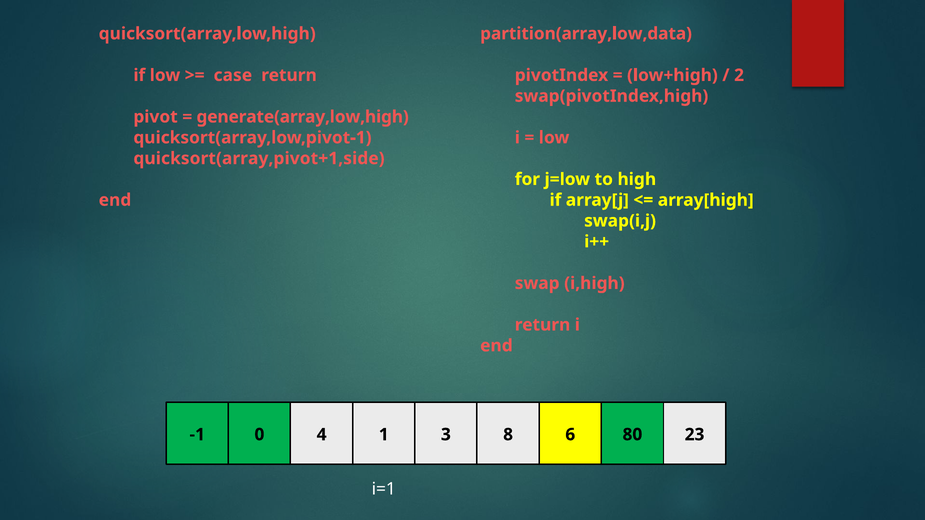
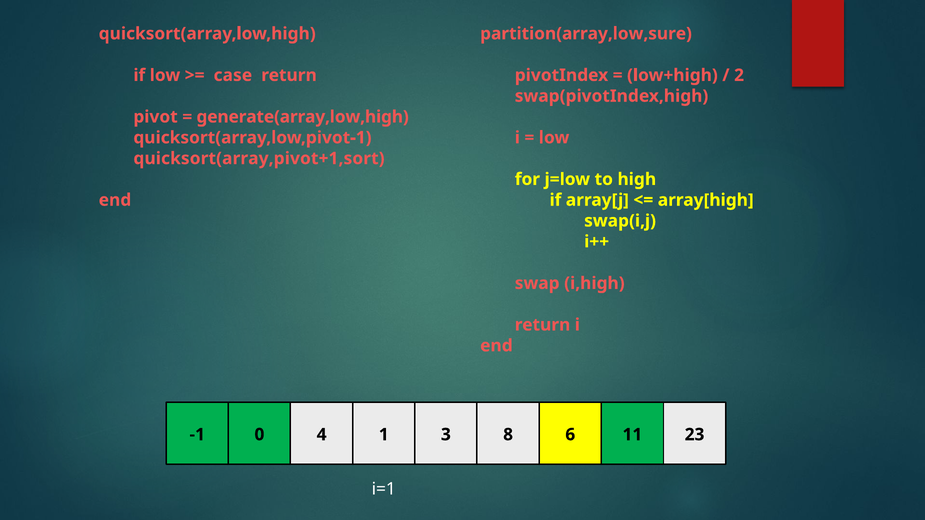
partition(array,low,data: partition(array,low,data -> partition(array,low,sure
quicksort(array,pivot+1,side: quicksort(array,pivot+1,side -> quicksort(array,pivot+1,sort
80: 80 -> 11
